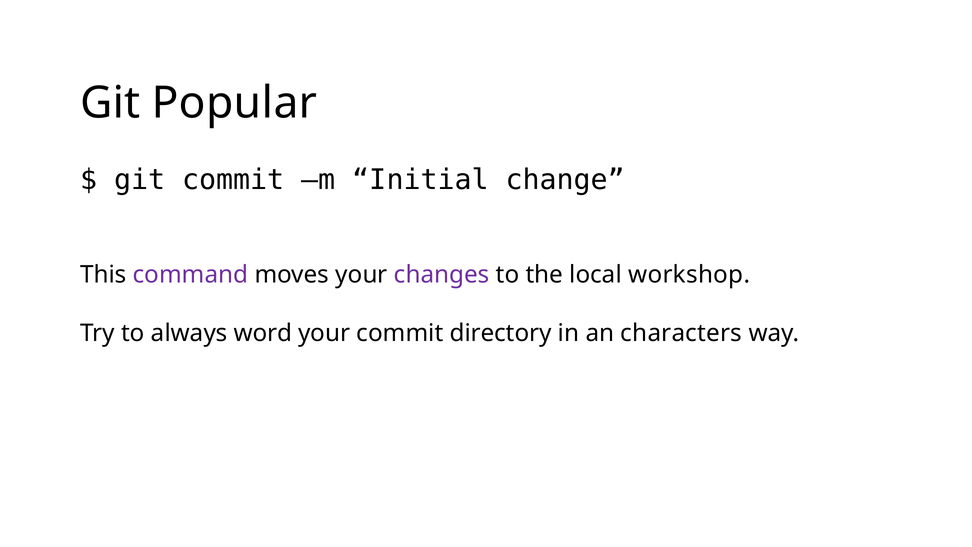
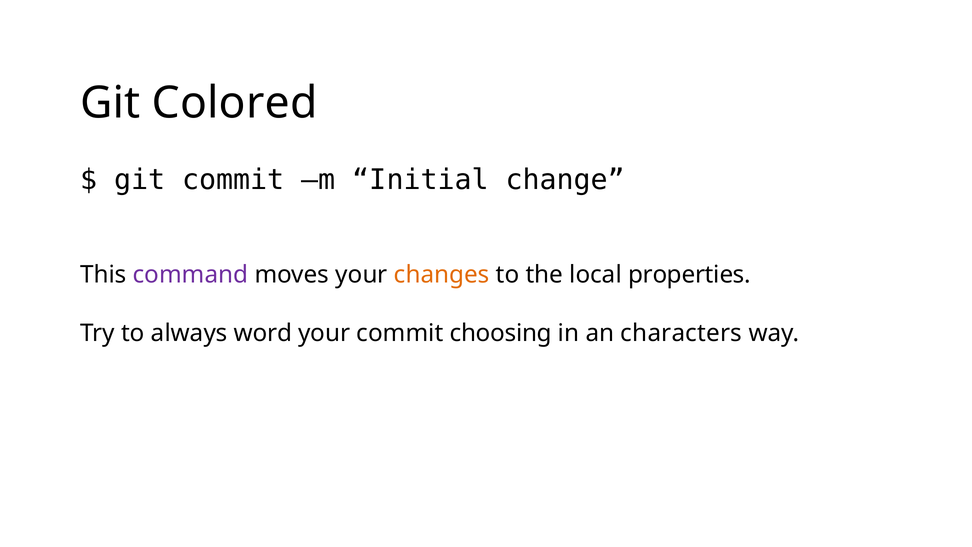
Popular: Popular -> Colored
changes colour: purple -> orange
workshop: workshop -> properties
directory: directory -> choosing
